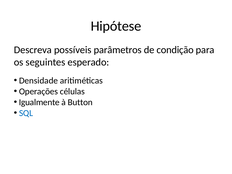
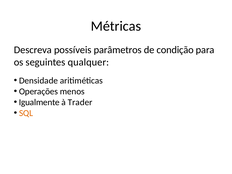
Hipótese: Hipótese -> Métricas
esperado: esperado -> qualquer
células: células -> menos
Button: Button -> Trader
SQL colour: blue -> orange
